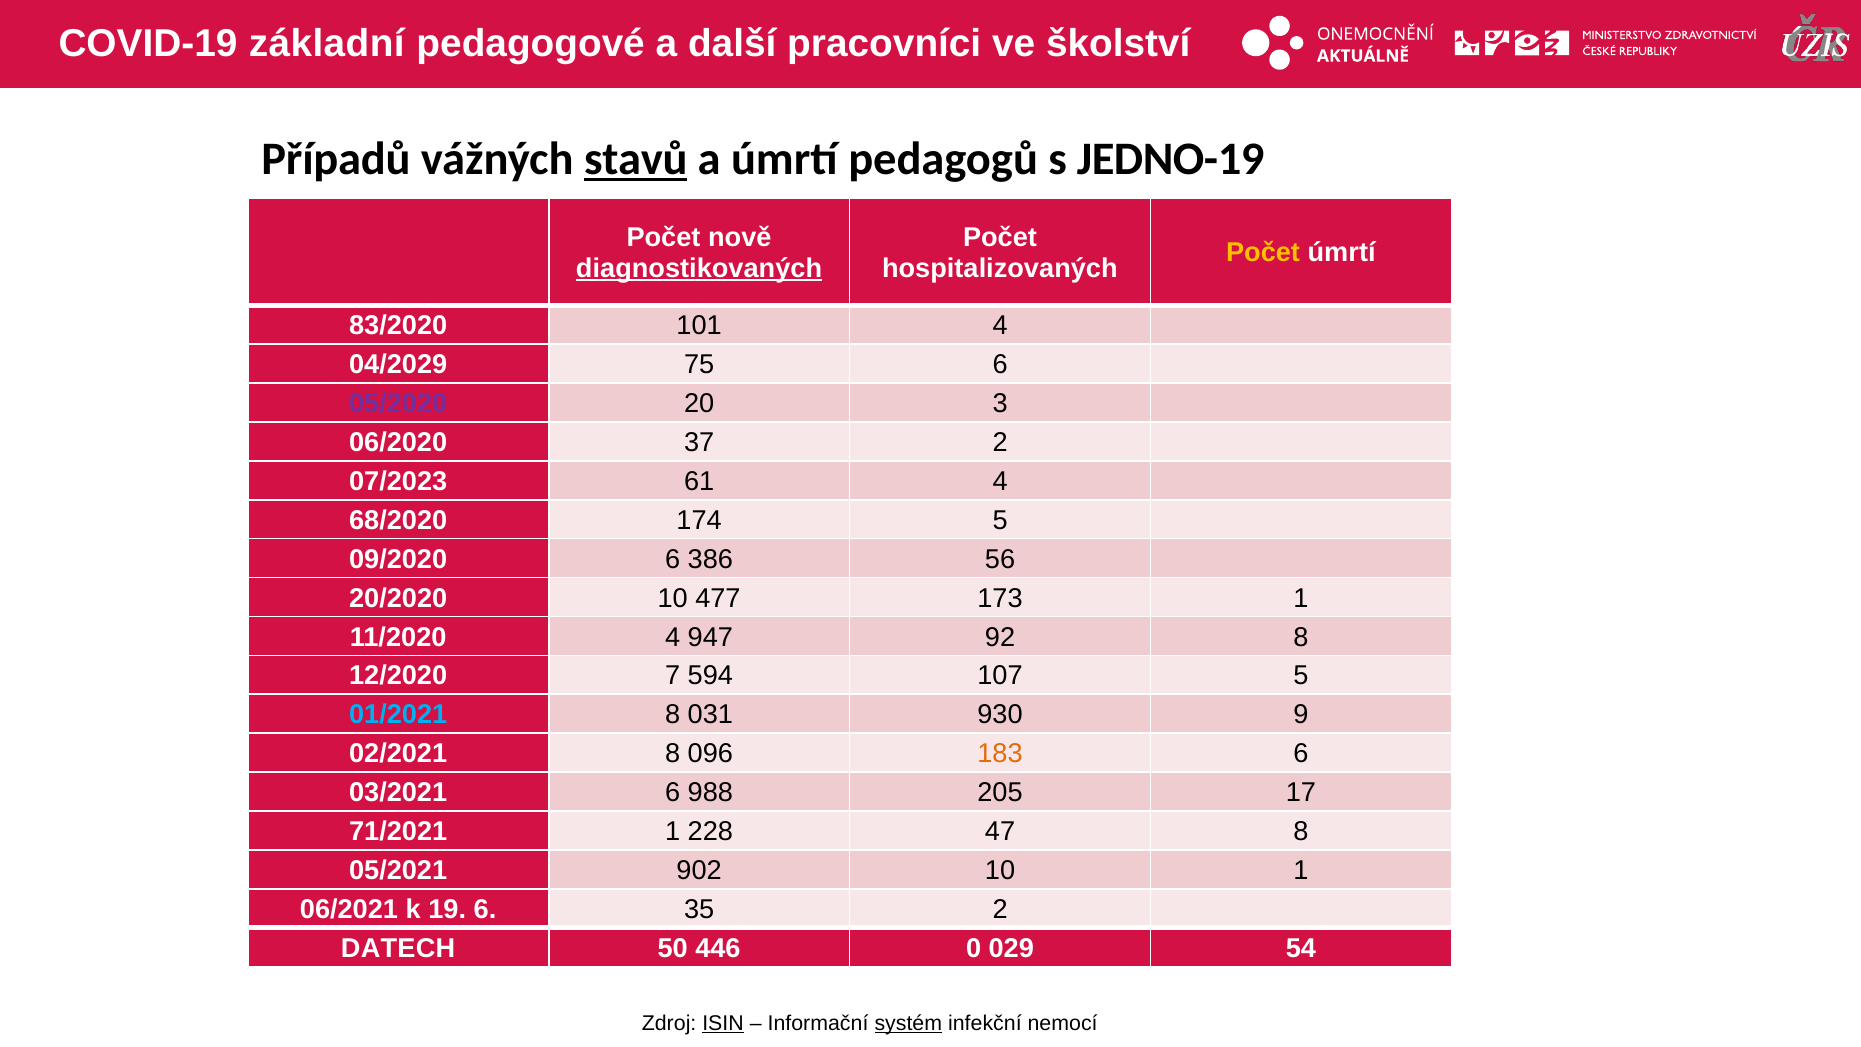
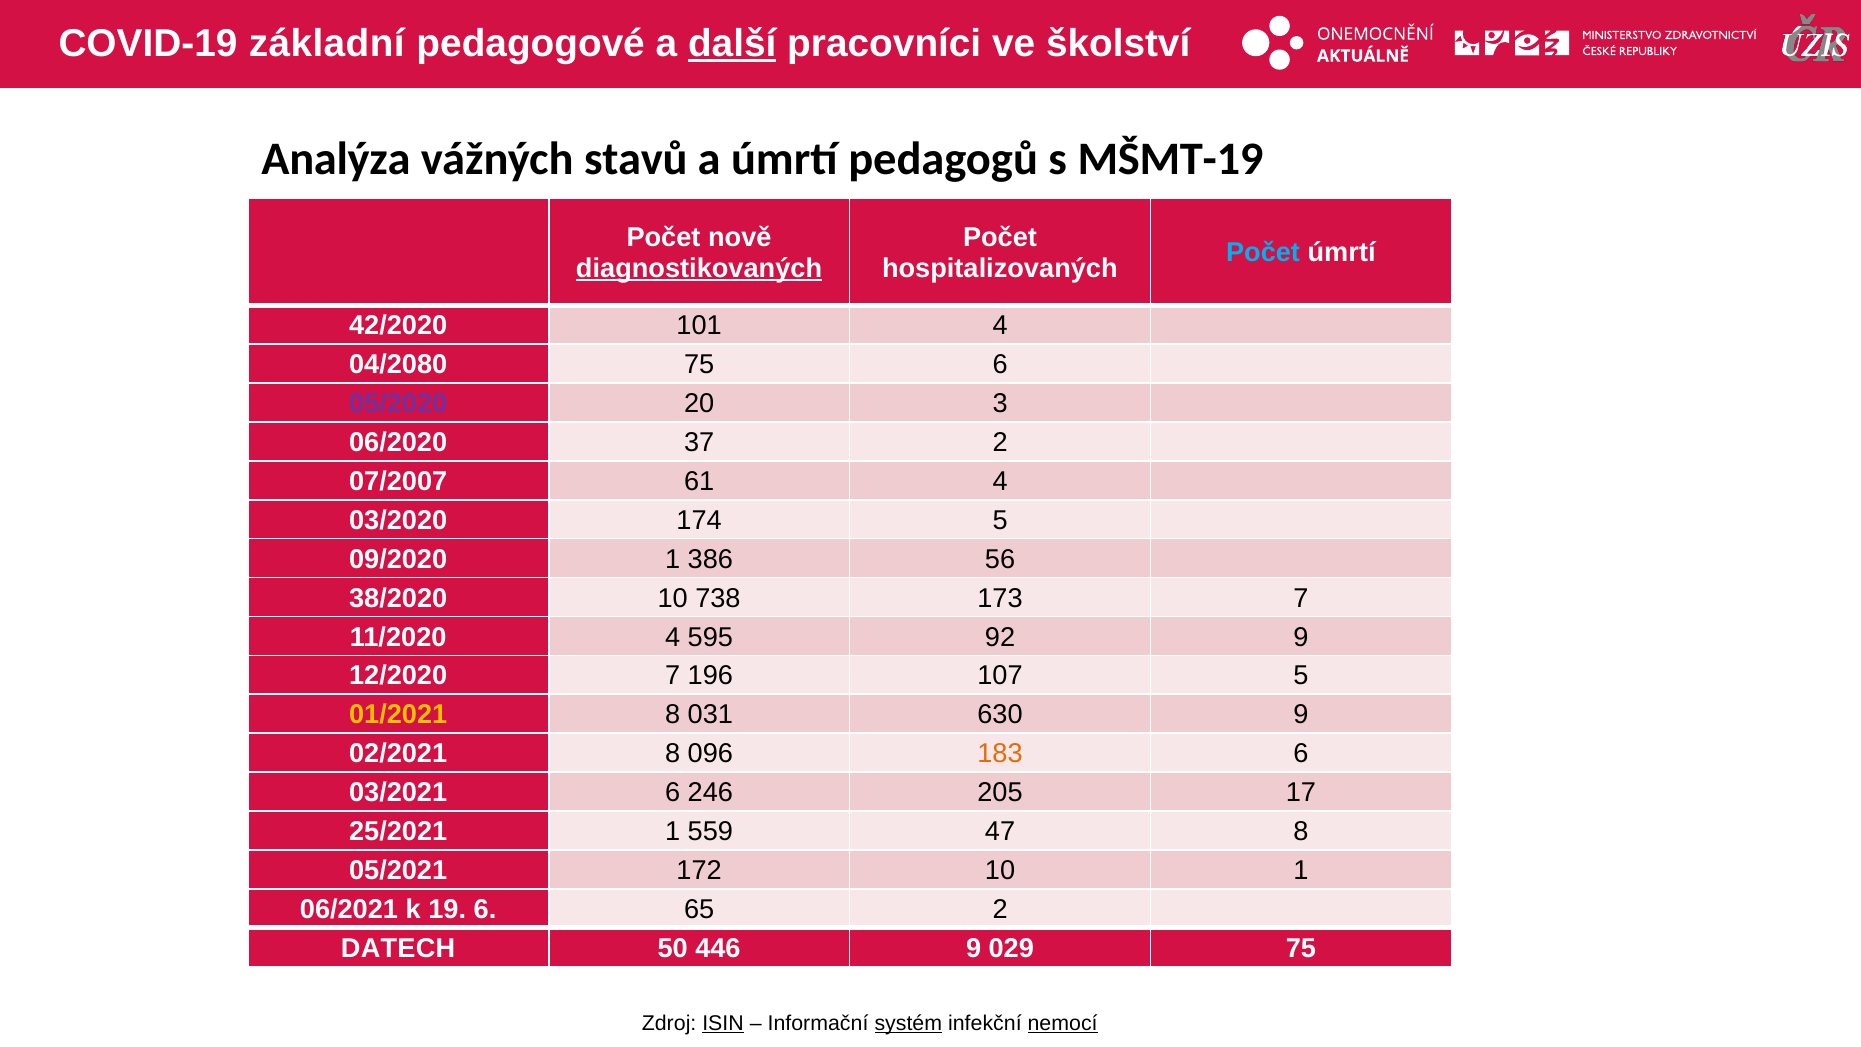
další underline: none -> present
Případů: Případů -> Analýza
stavů underline: present -> none
JEDNO-19: JEDNO-19 -> MŠMT-19
Počet at (1263, 253) colour: yellow -> light blue
83/2020: 83/2020 -> 42/2020
04/2029: 04/2029 -> 04/2080
07/2023: 07/2023 -> 07/2007
68/2020: 68/2020 -> 03/2020
09/2020 6: 6 -> 1
20/2020: 20/2020 -> 38/2020
477: 477 -> 738
173 1: 1 -> 7
947: 947 -> 595
92 8: 8 -> 9
594: 594 -> 196
01/2021 colour: light blue -> yellow
930: 930 -> 630
988: 988 -> 246
71/2021: 71/2021 -> 25/2021
228: 228 -> 559
902: 902 -> 172
35: 35 -> 65
446 0: 0 -> 9
029 54: 54 -> 75
nemocí underline: none -> present
